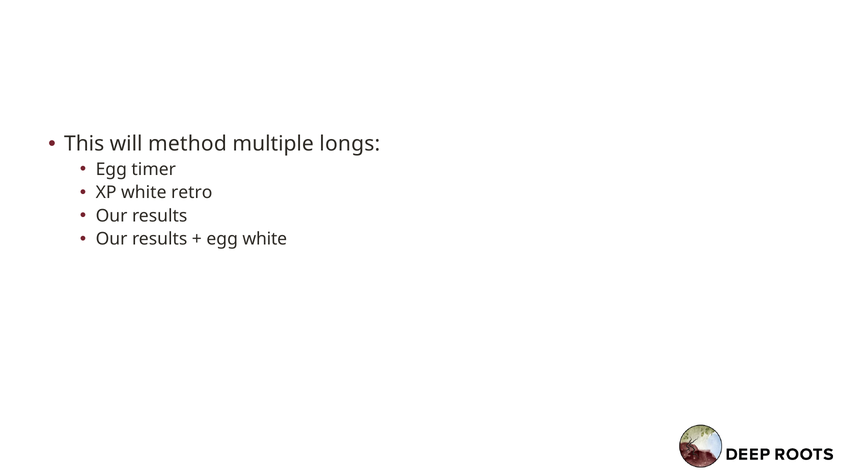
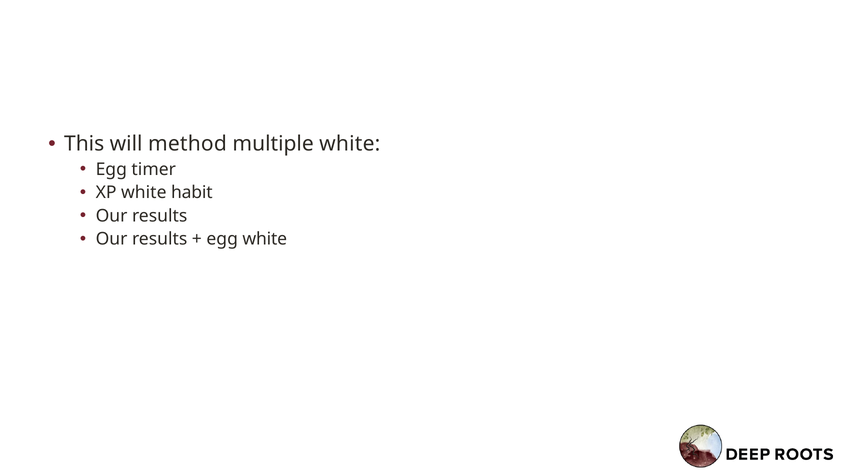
multiple longs: longs -> white
retro: retro -> habit
